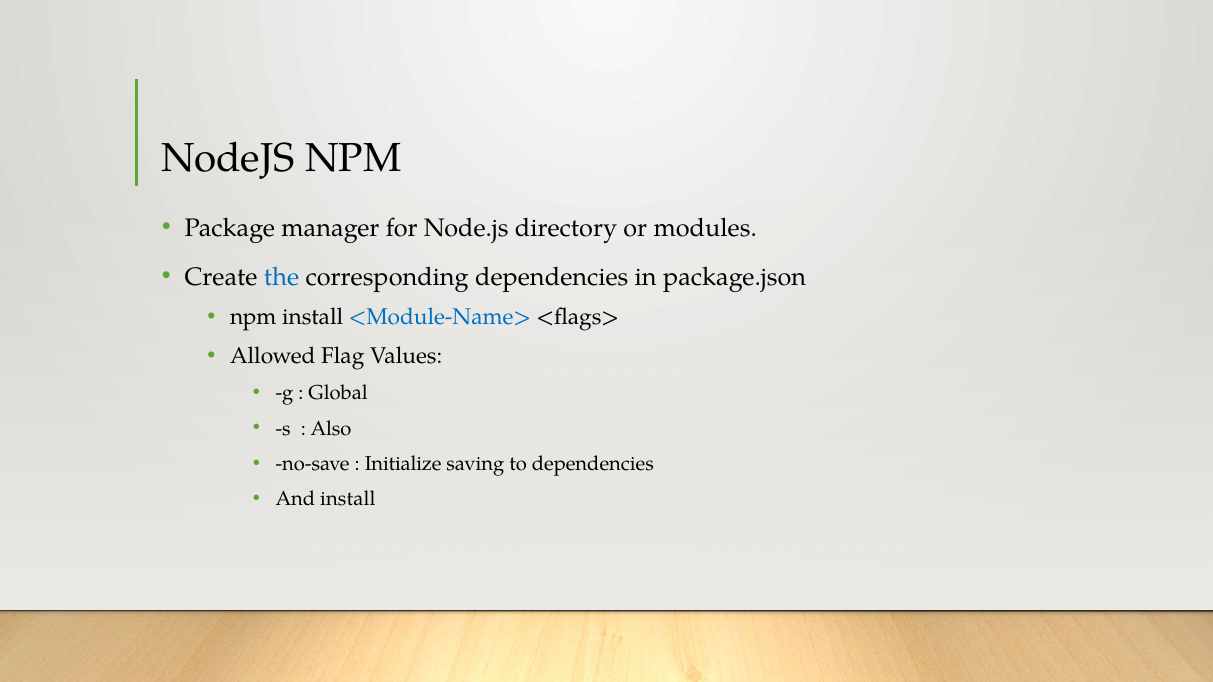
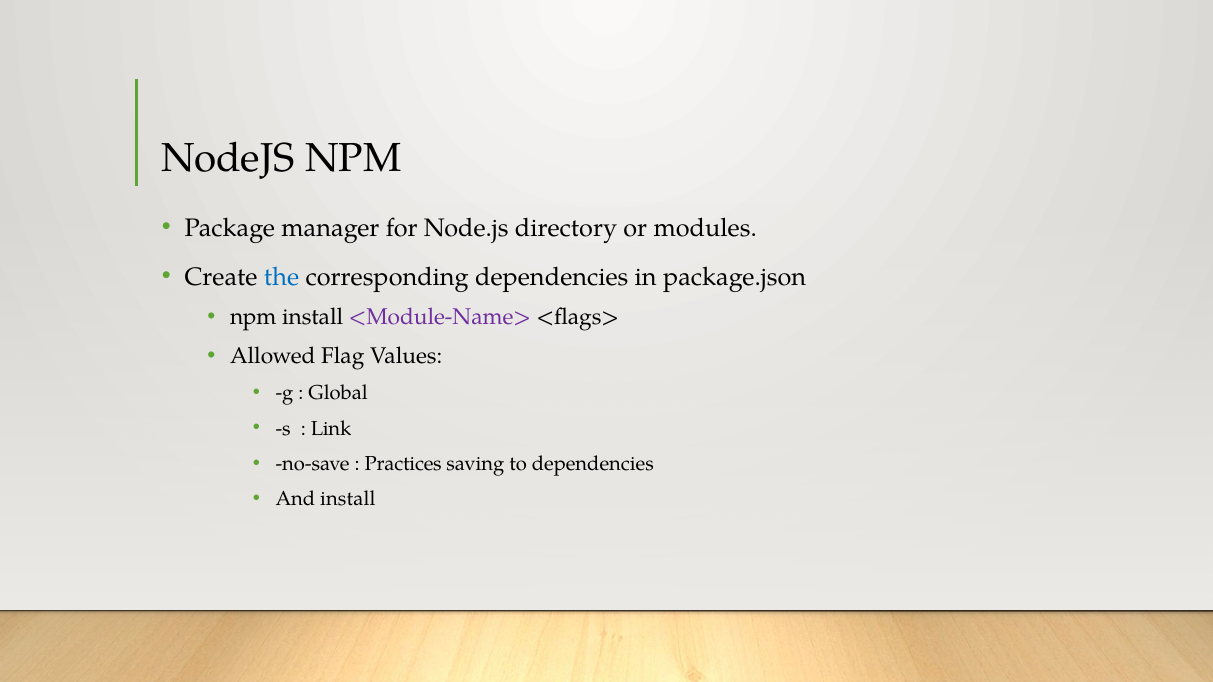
<Module-Name> colour: blue -> purple
Also: Also -> Link
Initialize: Initialize -> Practices
